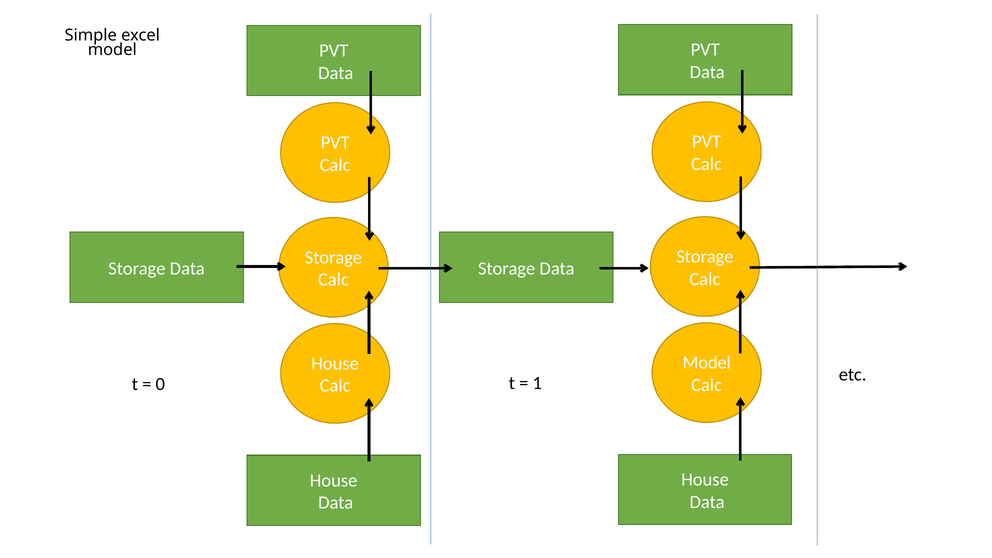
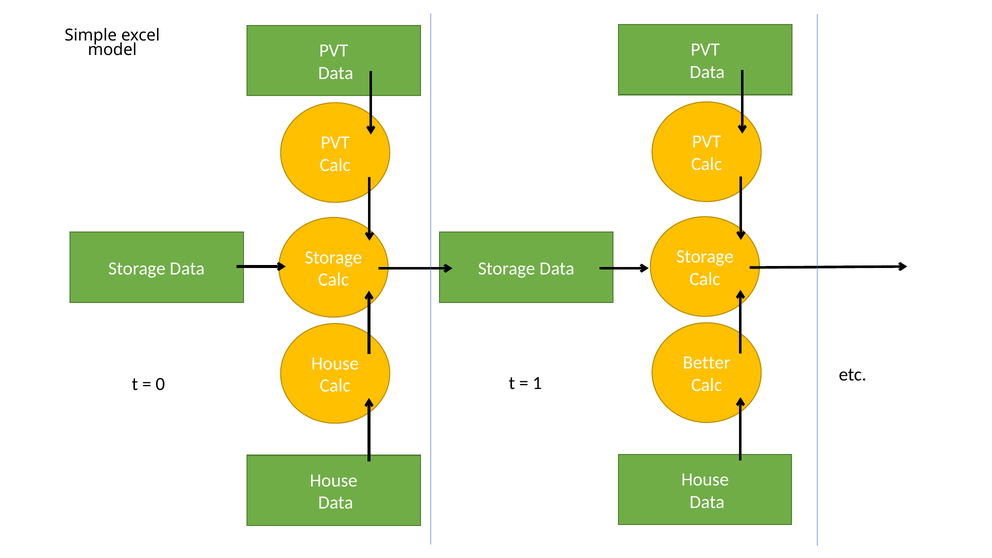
Model at (707, 363): Model -> Better
